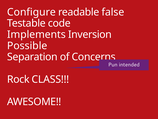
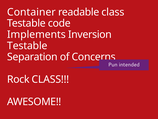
Configure: Configure -> Container
readable false: false -> class
Possible at (27, 46): Possible -> Testable
